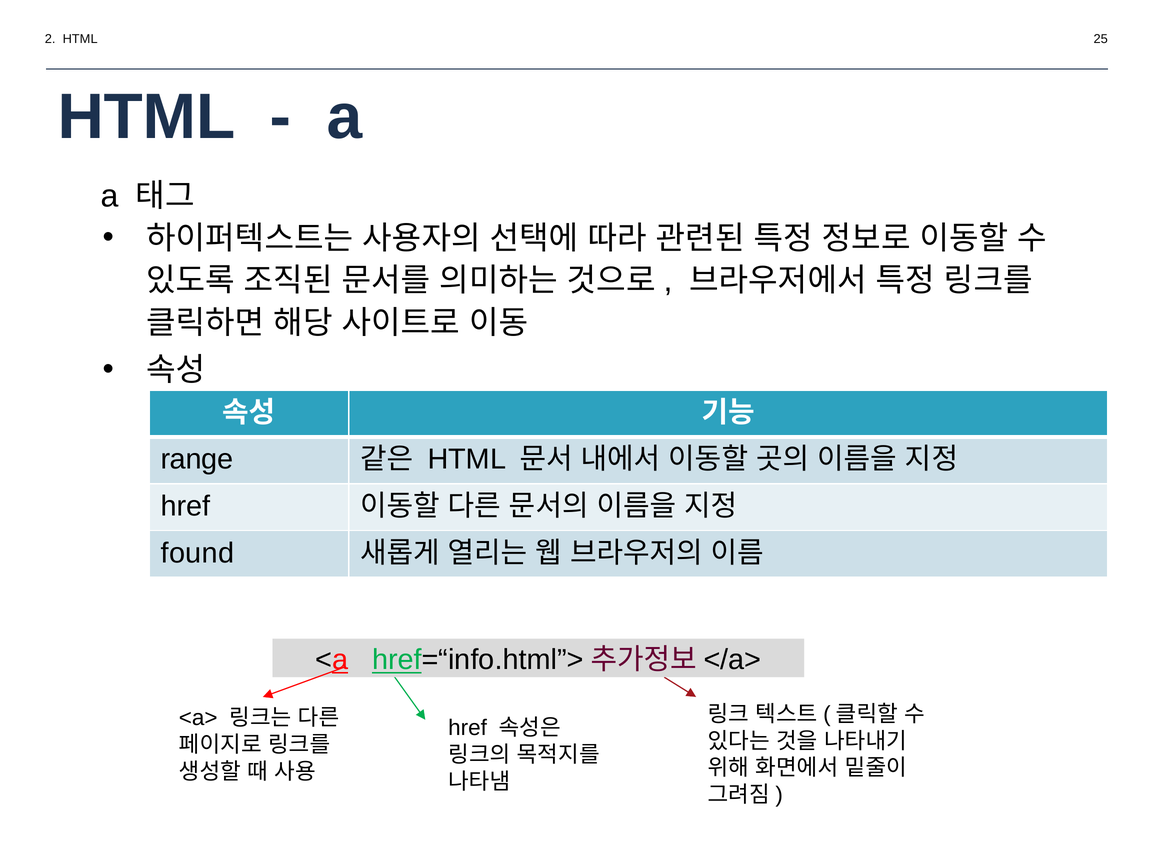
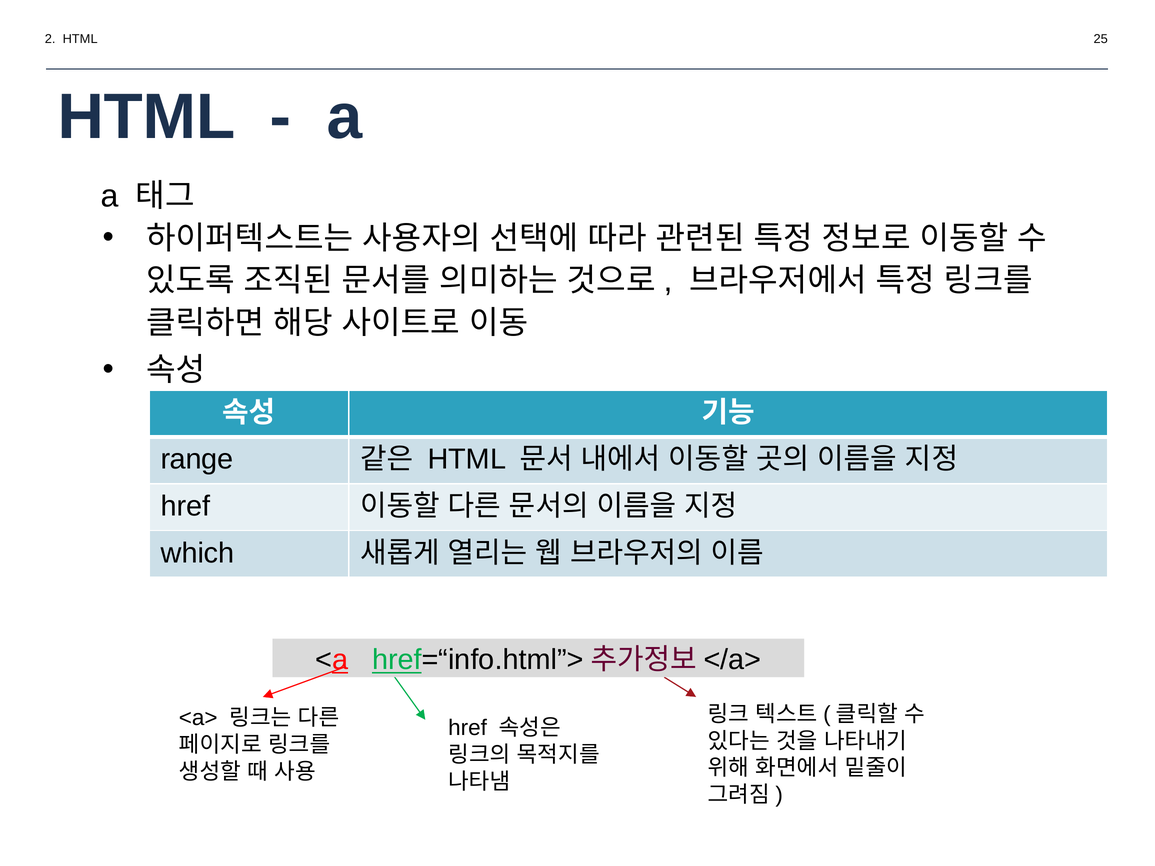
found: found -> which
